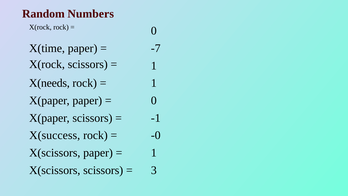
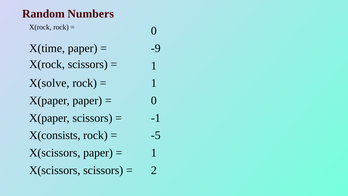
-7: -7 -> -9
X(needs: X(needs -> X(solve
X(success: X(success -> X(consists
-0: -0 -> -5
3: 3 -> 2
